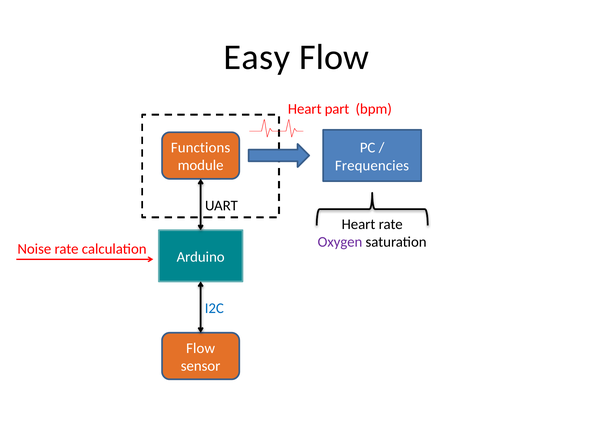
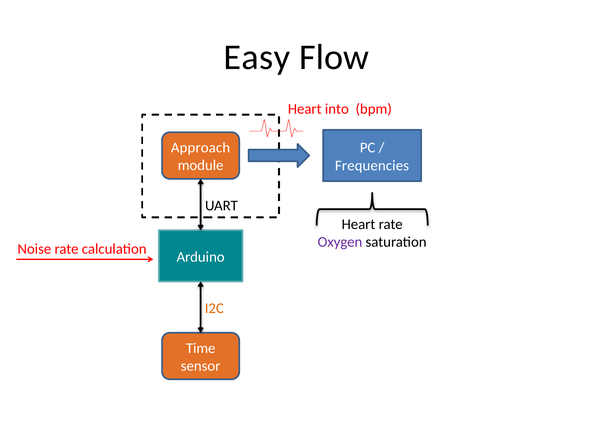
part: part -> into
Functions: Functions -> Approach
I2C colour: blue -> orange
Flow at (201, 348): Flow -> Time
